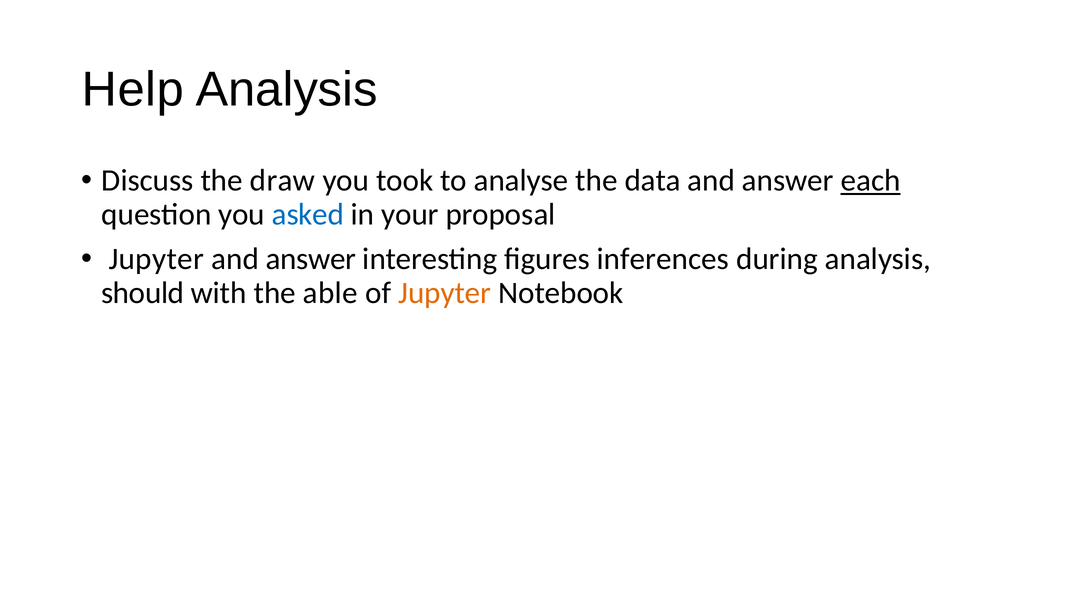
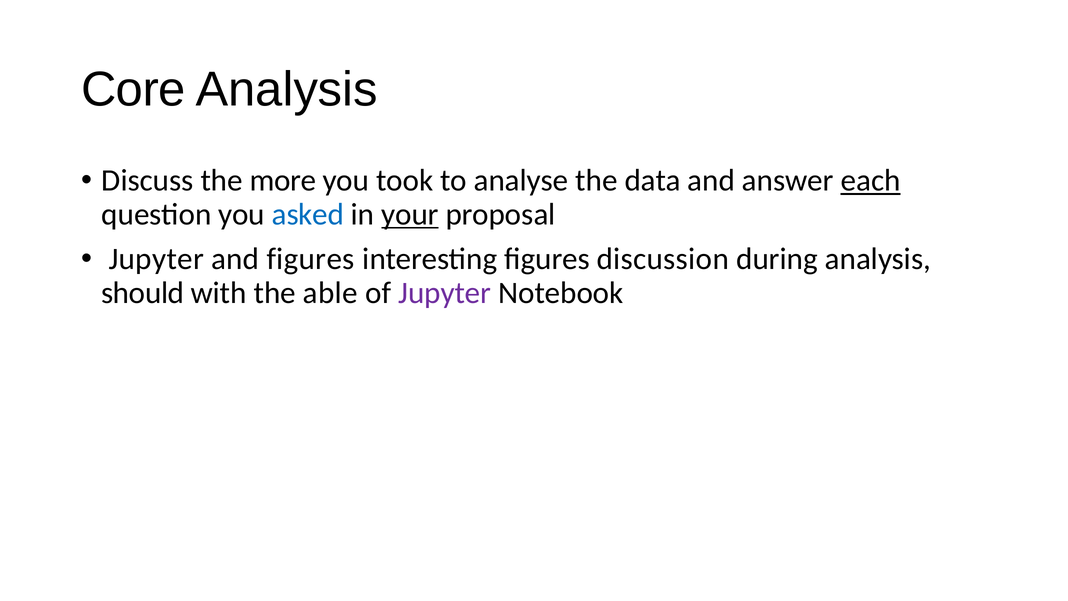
Help: Help -> Core
draw: draw -> more
your underline: none -> present
answer at (311, 259): answer -> figures
inferences: inferences -> discussion
Jupyter at (445, 293) colour: orange -> purple
